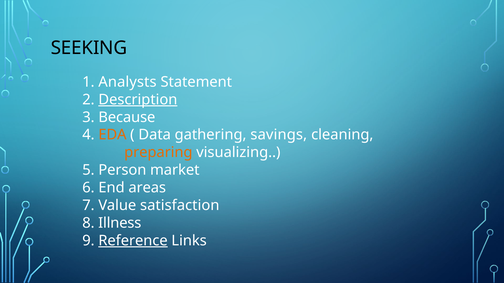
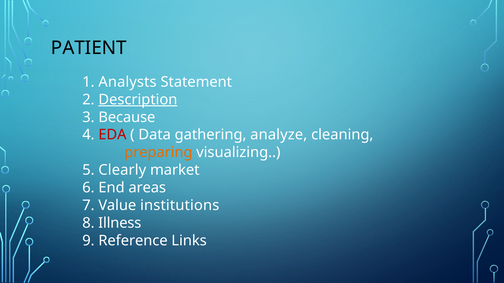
SEEKING: SEEKING -> PATIENT
EDA colour: orange -> red
savings: savings -> analyze
Person: Person -> Clearly
satisfaction: satisfaction -> institutions
Reference underline: present -> none
